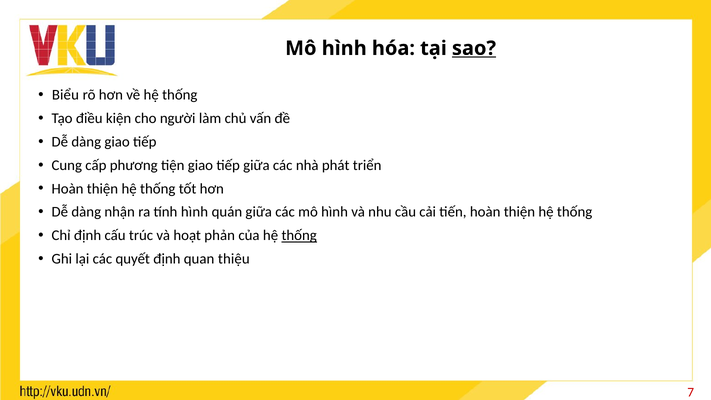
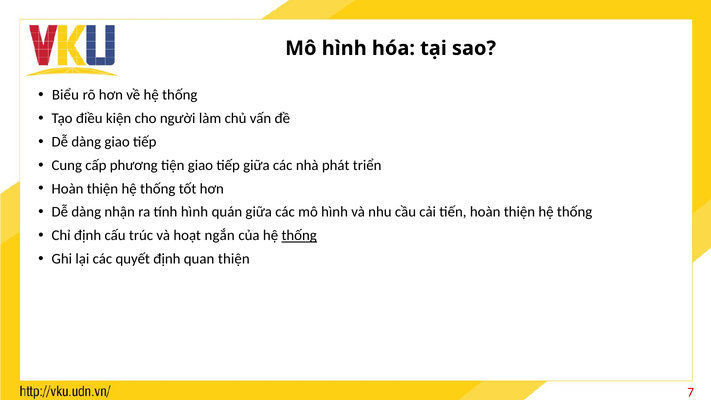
sao underline: present -> none
phản: phản -> ngắn
quan thiệu: thiệu -> thiện
